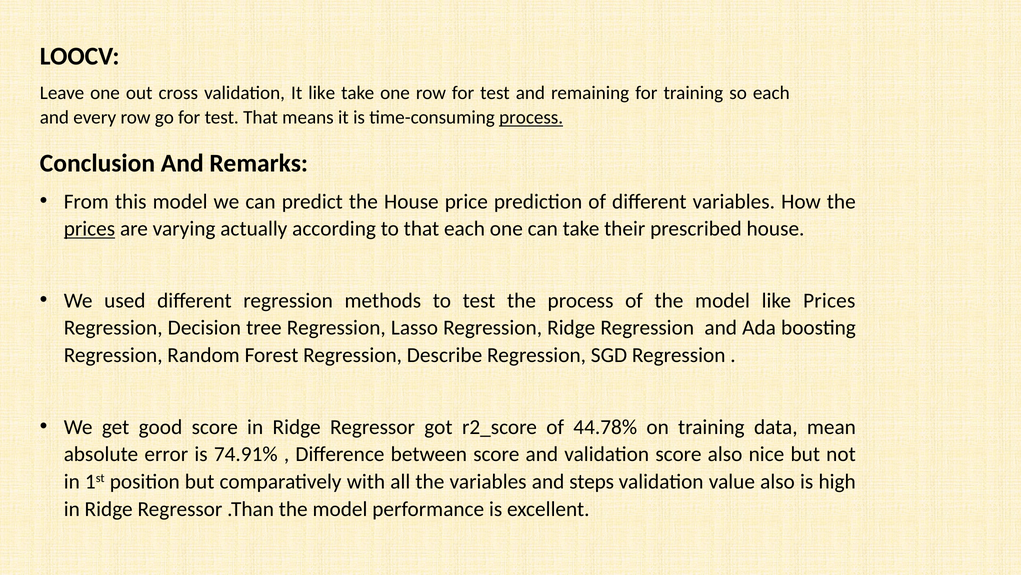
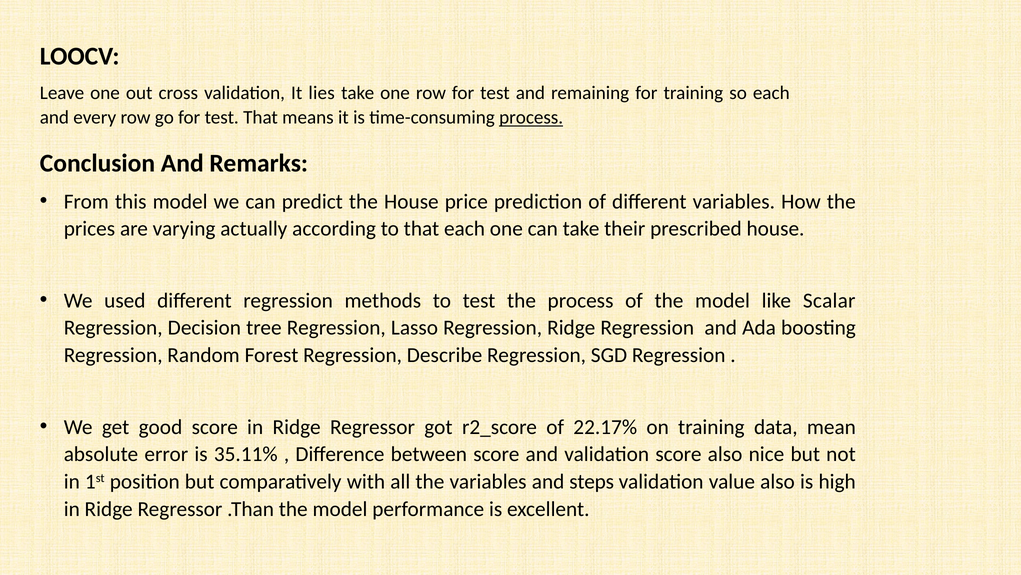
It like: like -> lies
prices at (89, 229) underline: present -> none
like Prices: Prices -> Scalar
44.78%: 44.78% -> 22.17%
74.91%: 74.91% -> 35.11%
